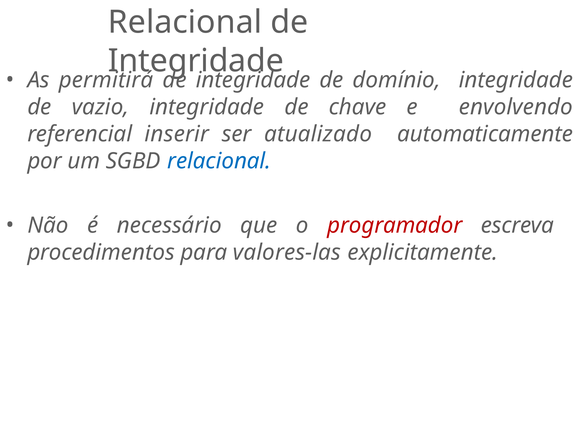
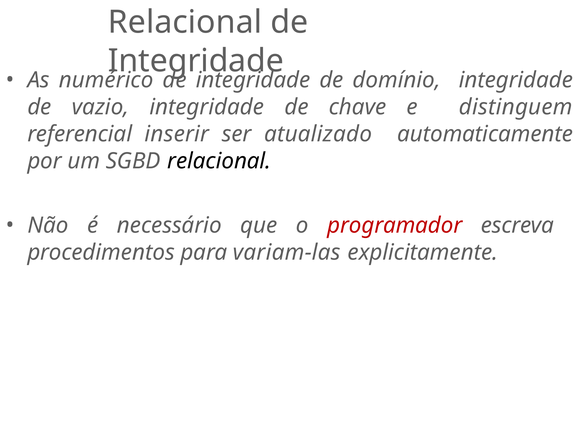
permitirá: permitirá -> numérico
envolvendo: envolvendo -> distinguem
relacional at (219, 161) colour: blue -> black
valores-las: valores-las -> variam-las
